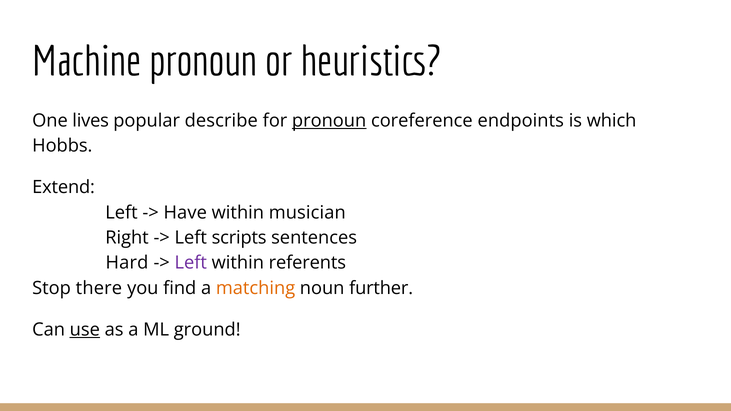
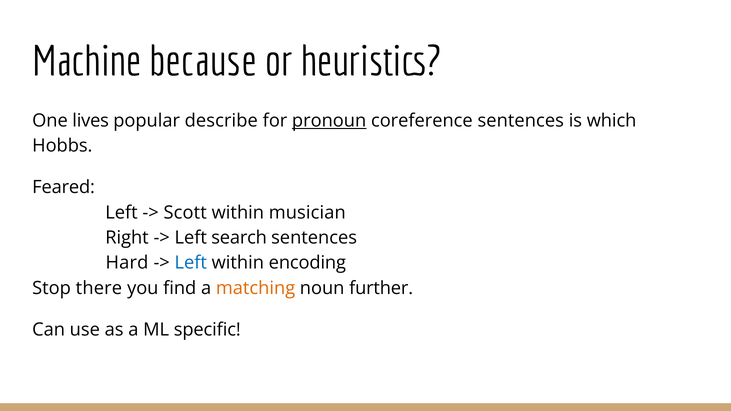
Machine pronoun: pronoun -> because
coreference endpoints: endpoints -> sentences
Extend: Extend -> Feared
Have: Have -> Scott
scripts: scripts -> search
Left at (191, 263) colour: purple -> blue
referents: referents -> encoding
use underline: present -> none
ground: ground -> specific
